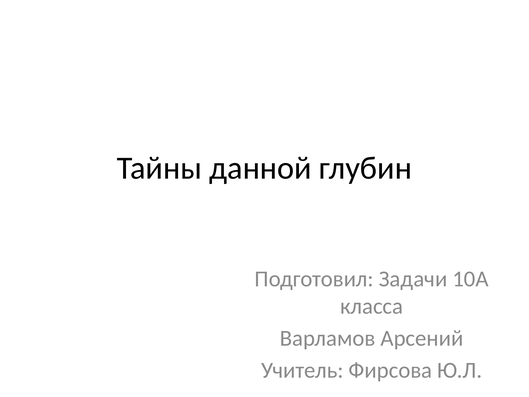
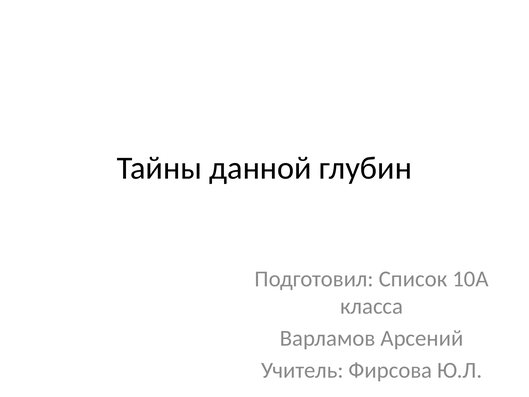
Задачи: Задачи -> Список
